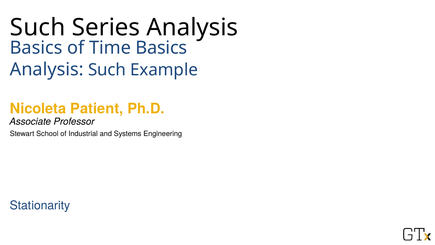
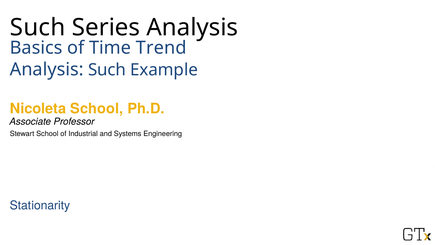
Time Basics: Basics -> Trend
Nicoleta Patient: Patient -> School
